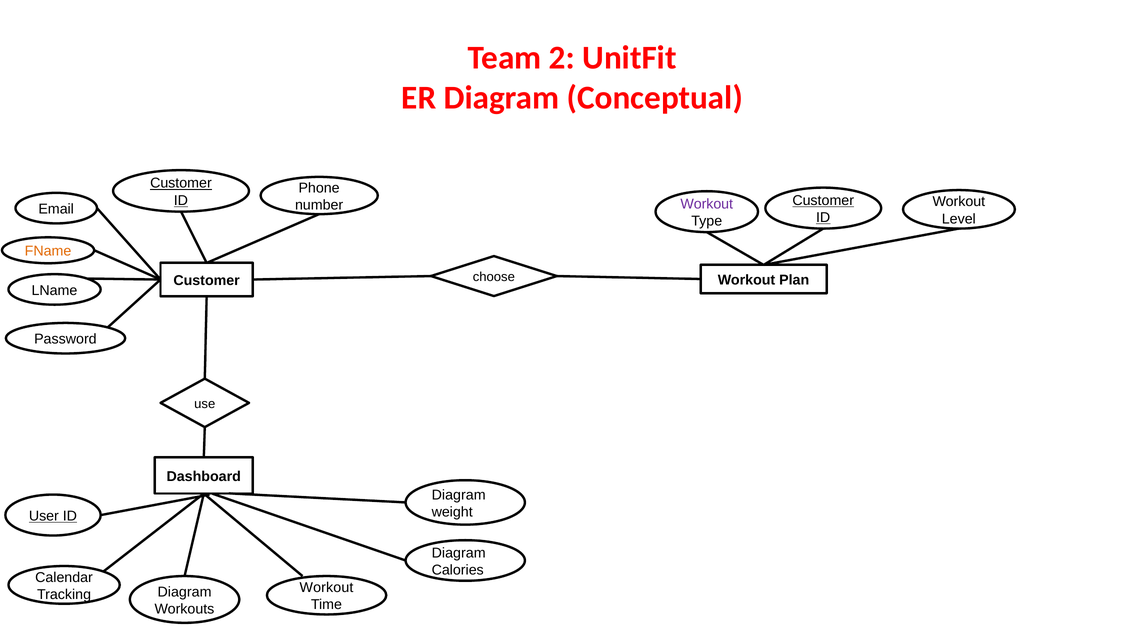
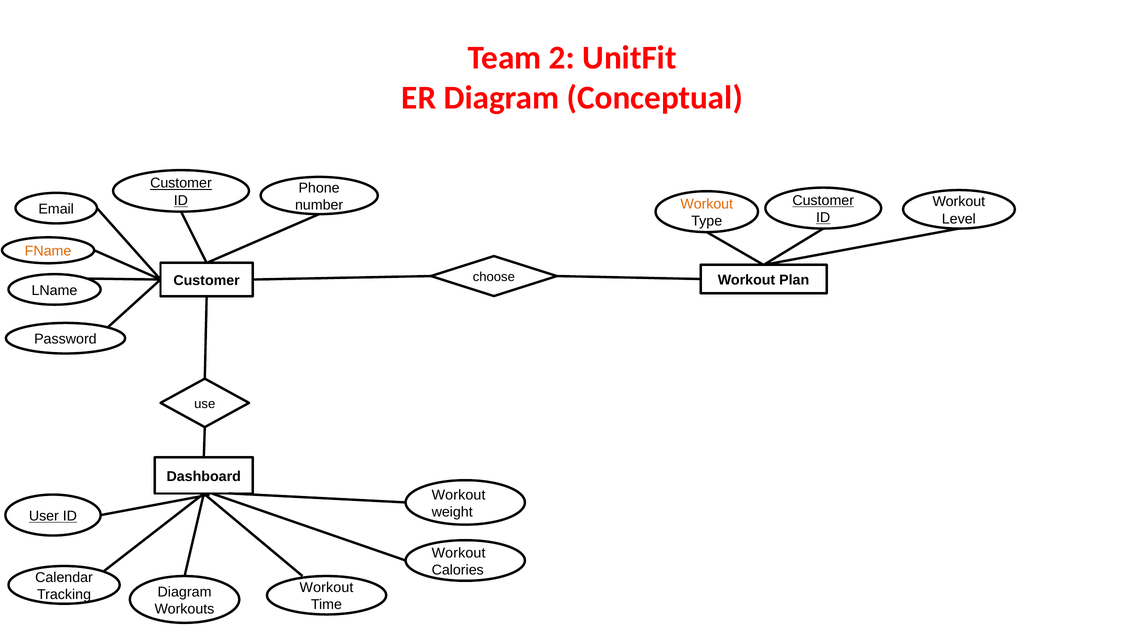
Workout at (707, 204) colour: purple -> orange
Diagram at (459, 495): Diagram -> Workout
Diagram at (459, 553): Diagram -> Workout
